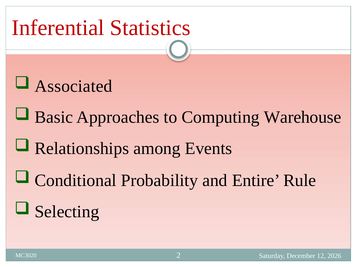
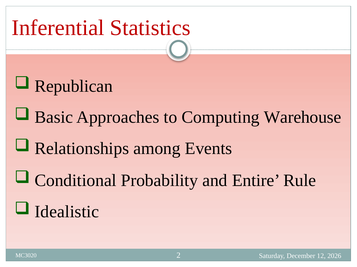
Associated: Associated -> Republican
Selecting: Selecting -> Idealistic
